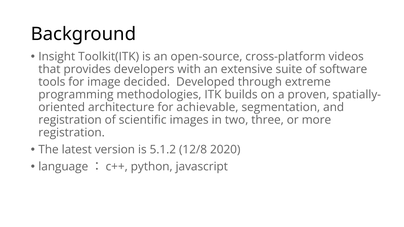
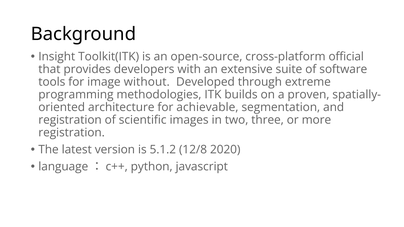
videos: videos -> official
decided: decided -> without
